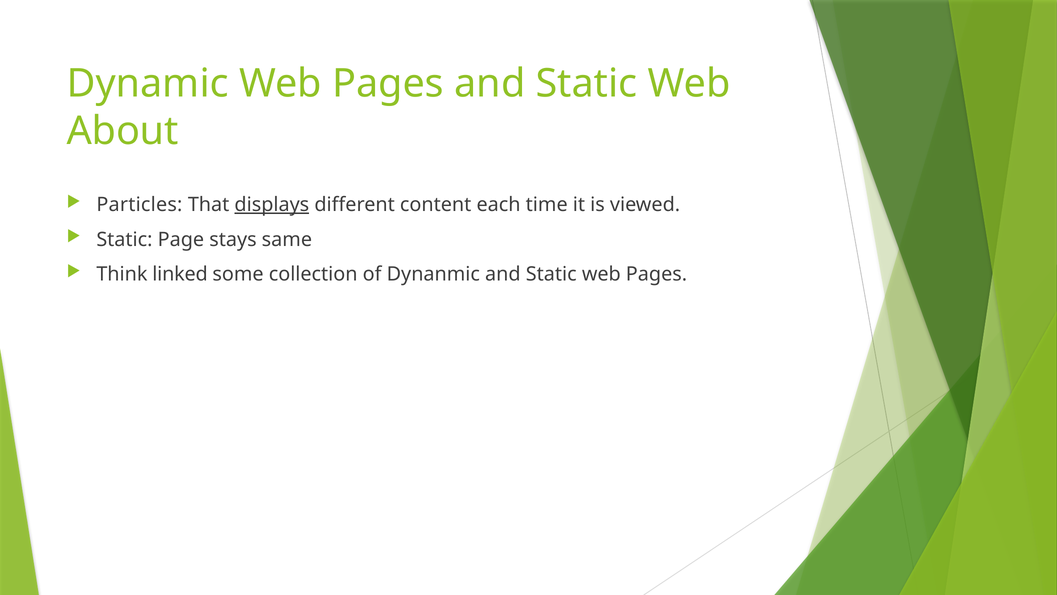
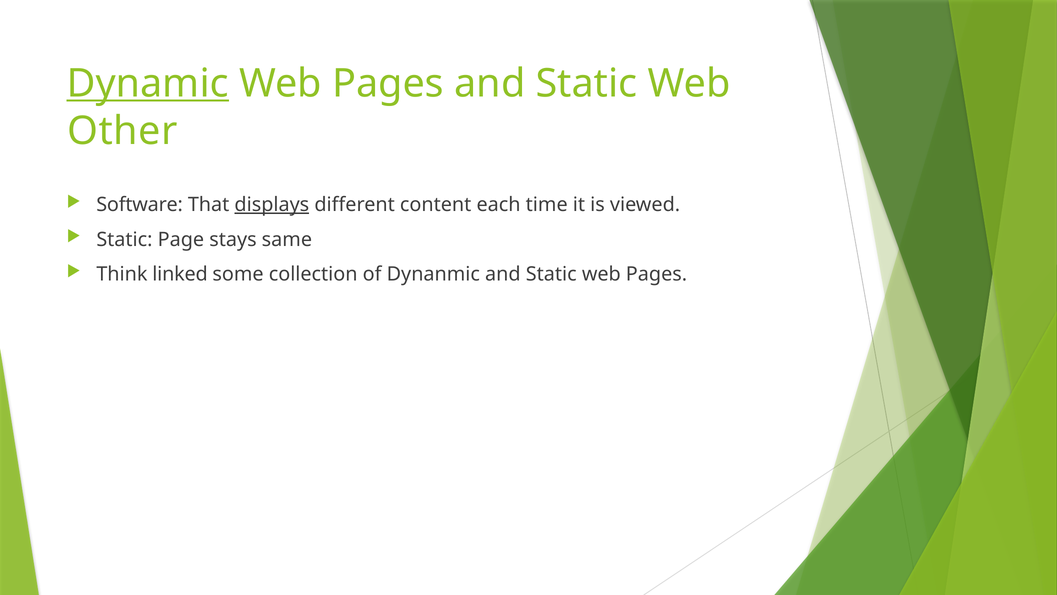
Dynamic underline: none -> present
About: About -> Other
Particles: Particles -> Software
